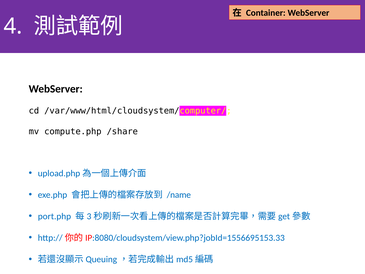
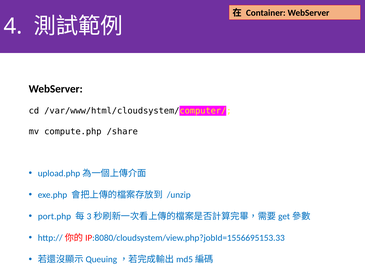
/name: /name -> /unzip
